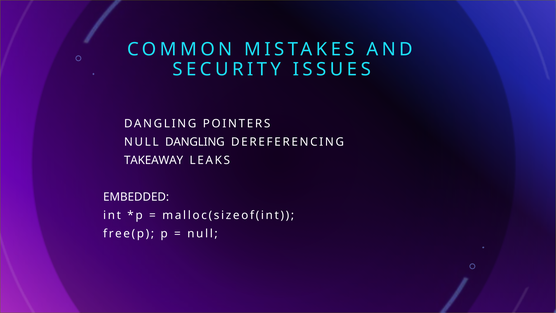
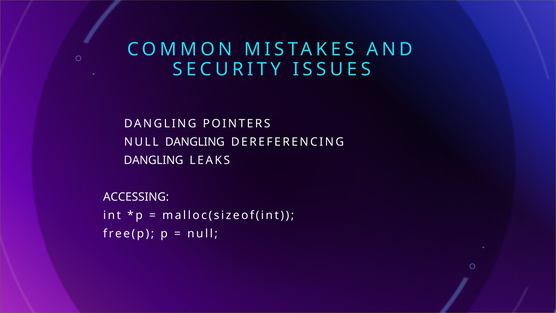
TAKEAWAY at (154, 160): TAKEAWAY -> DANGLING
EMBEDDED: EMBEDDED -> ACCESSING
